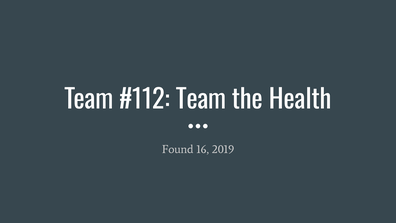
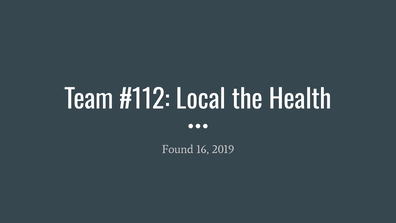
Team at (201, 100): Team -> Local
